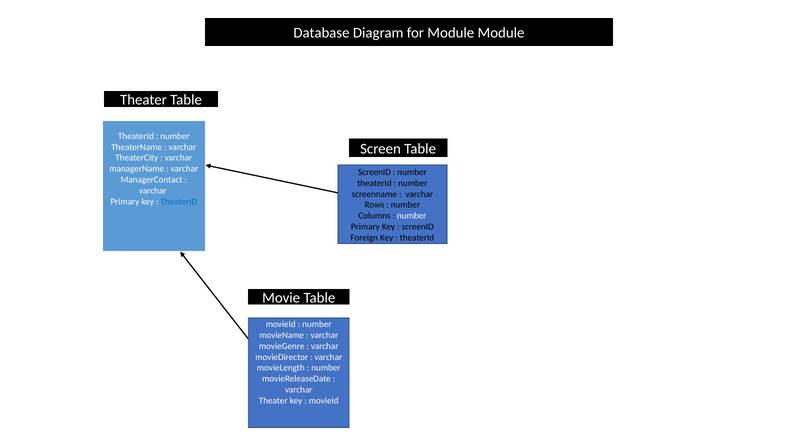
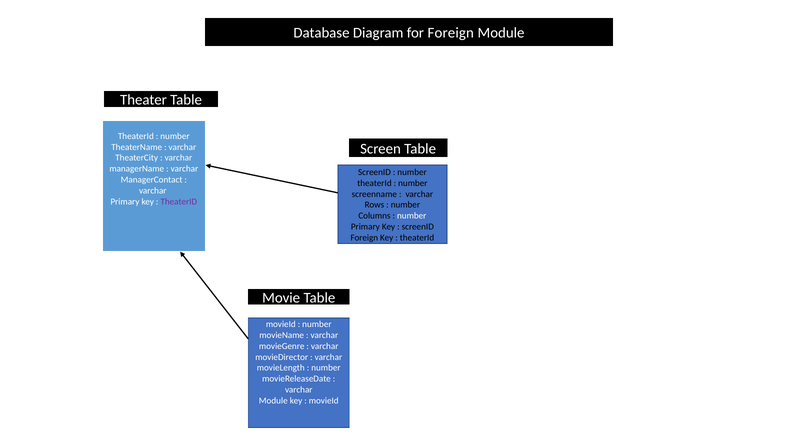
for Module: Module -> Foreign
TheaterID at (179, 202) colour: blue -> purple
Theater at (273, 401): Theater -> Module
